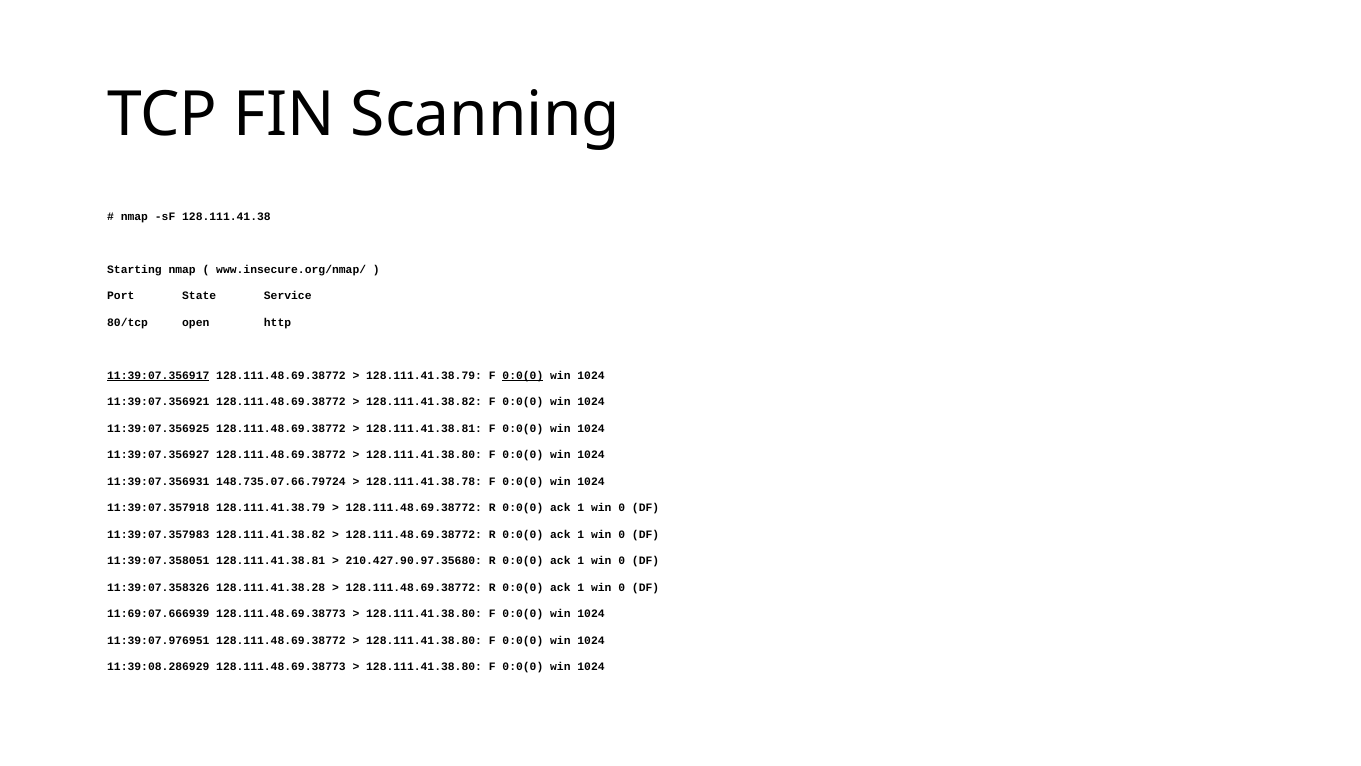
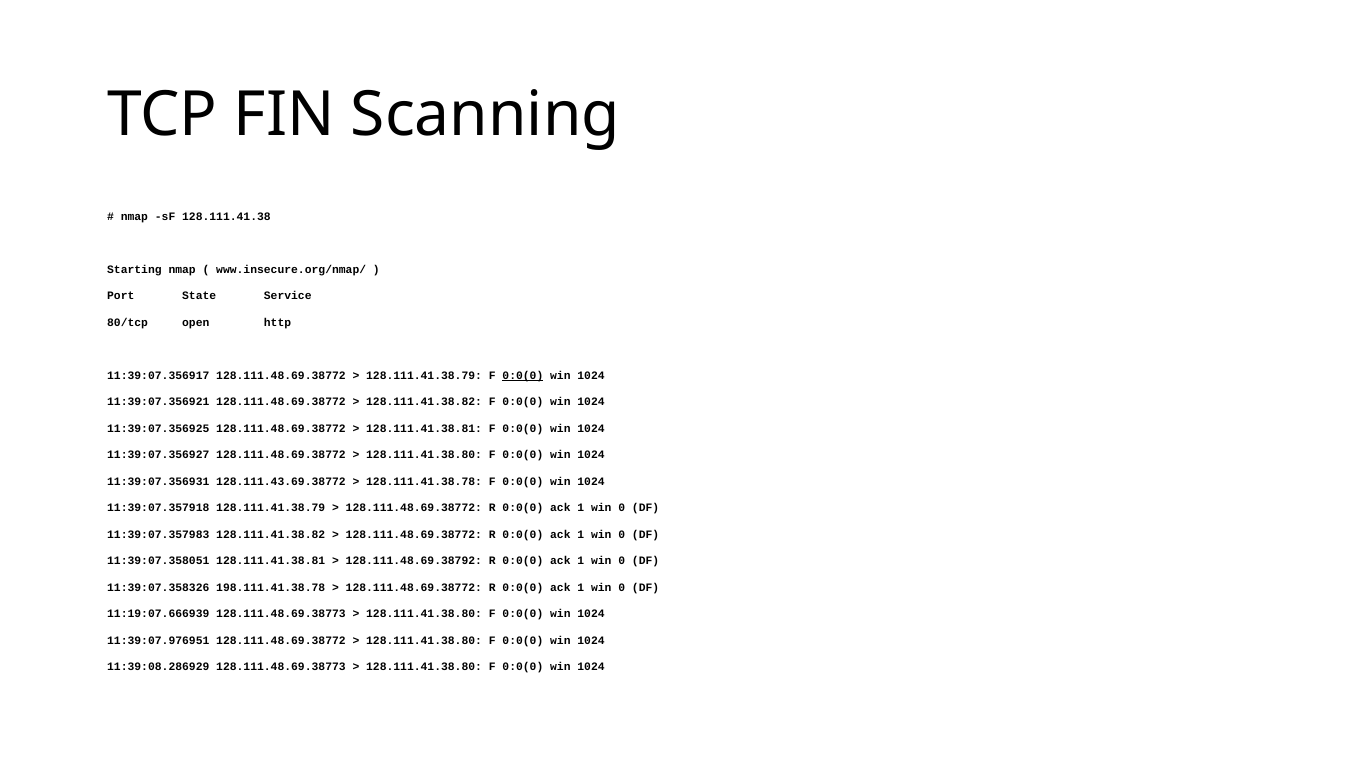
11:39:07.356917 underline: present -> none
148.735.07.66.79724: 148.735.07.66.79724 -> 128.111.43.69.38772
210.427.90.97.35680: 210.427.90.97.35680 -> 128.111.48.69.38792
128.111.41.38.28: 128.111.41.38.28 -> 198.111.41.38.78
11:69:07.666939: 11:69:07.666939 -> 11:19:07.666939
